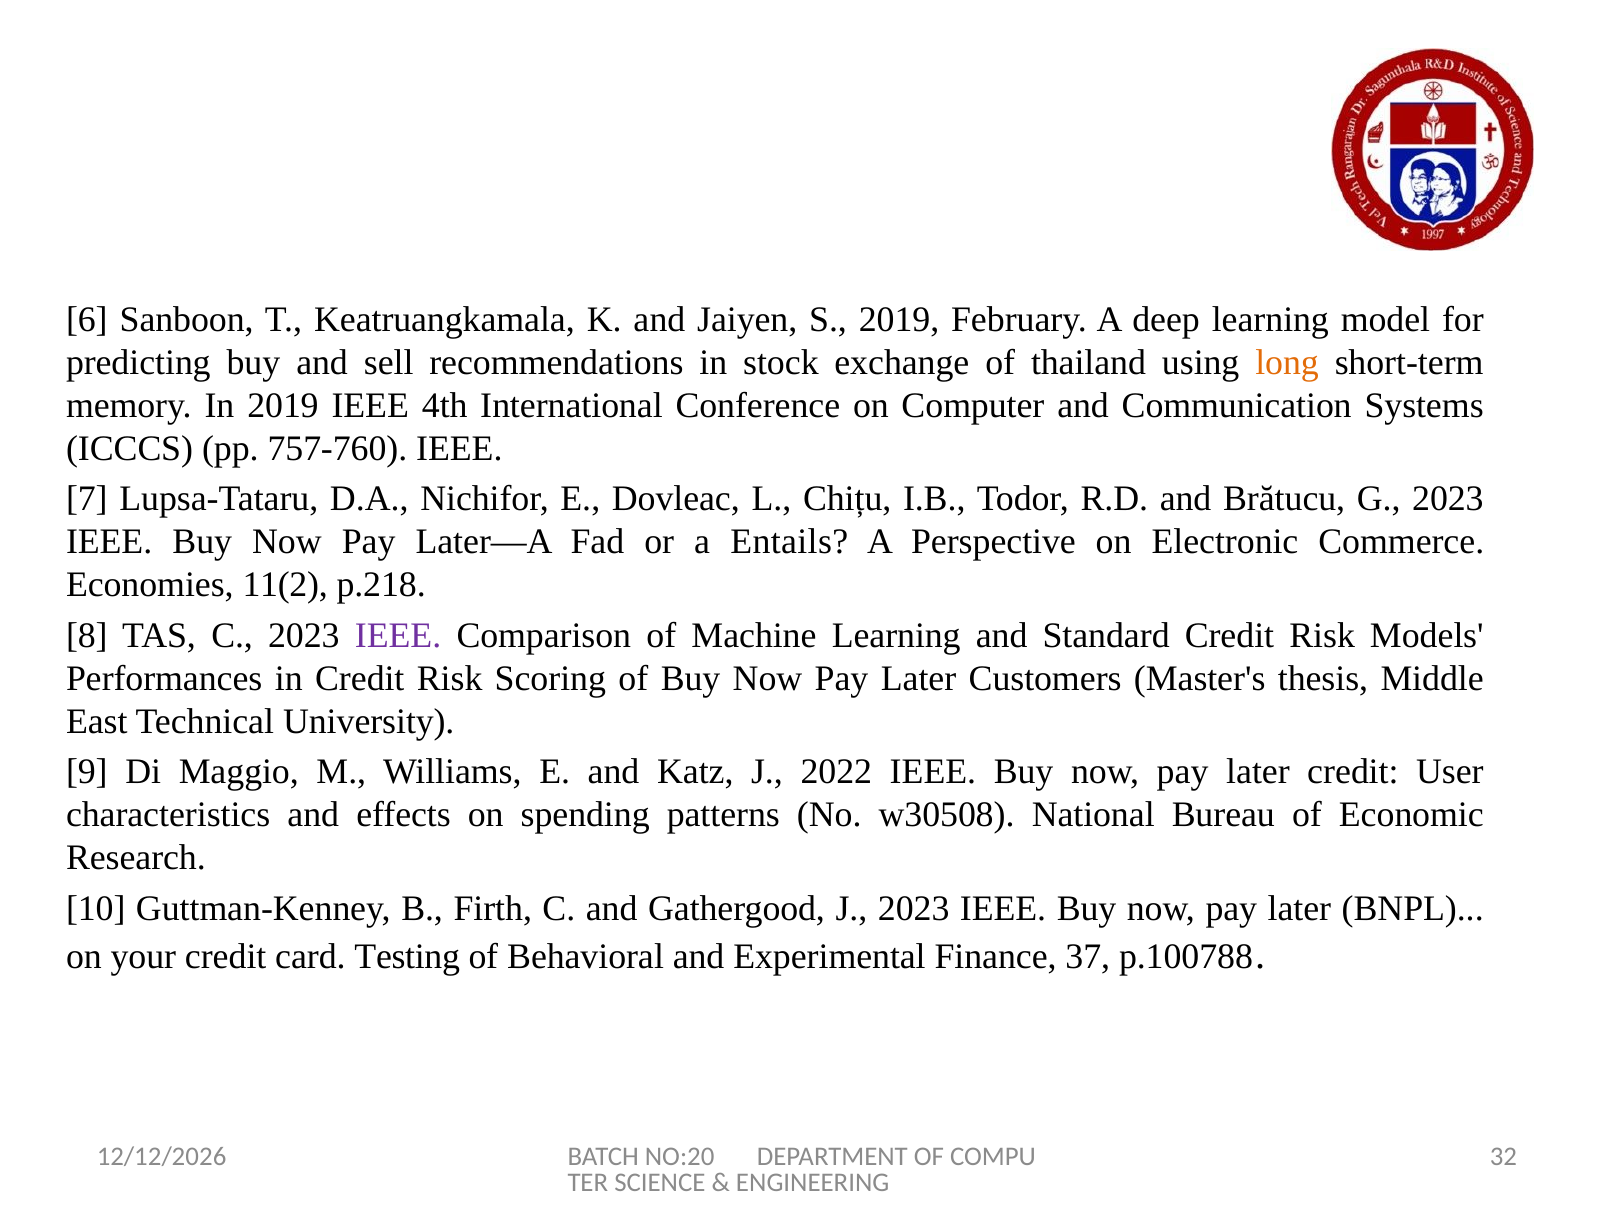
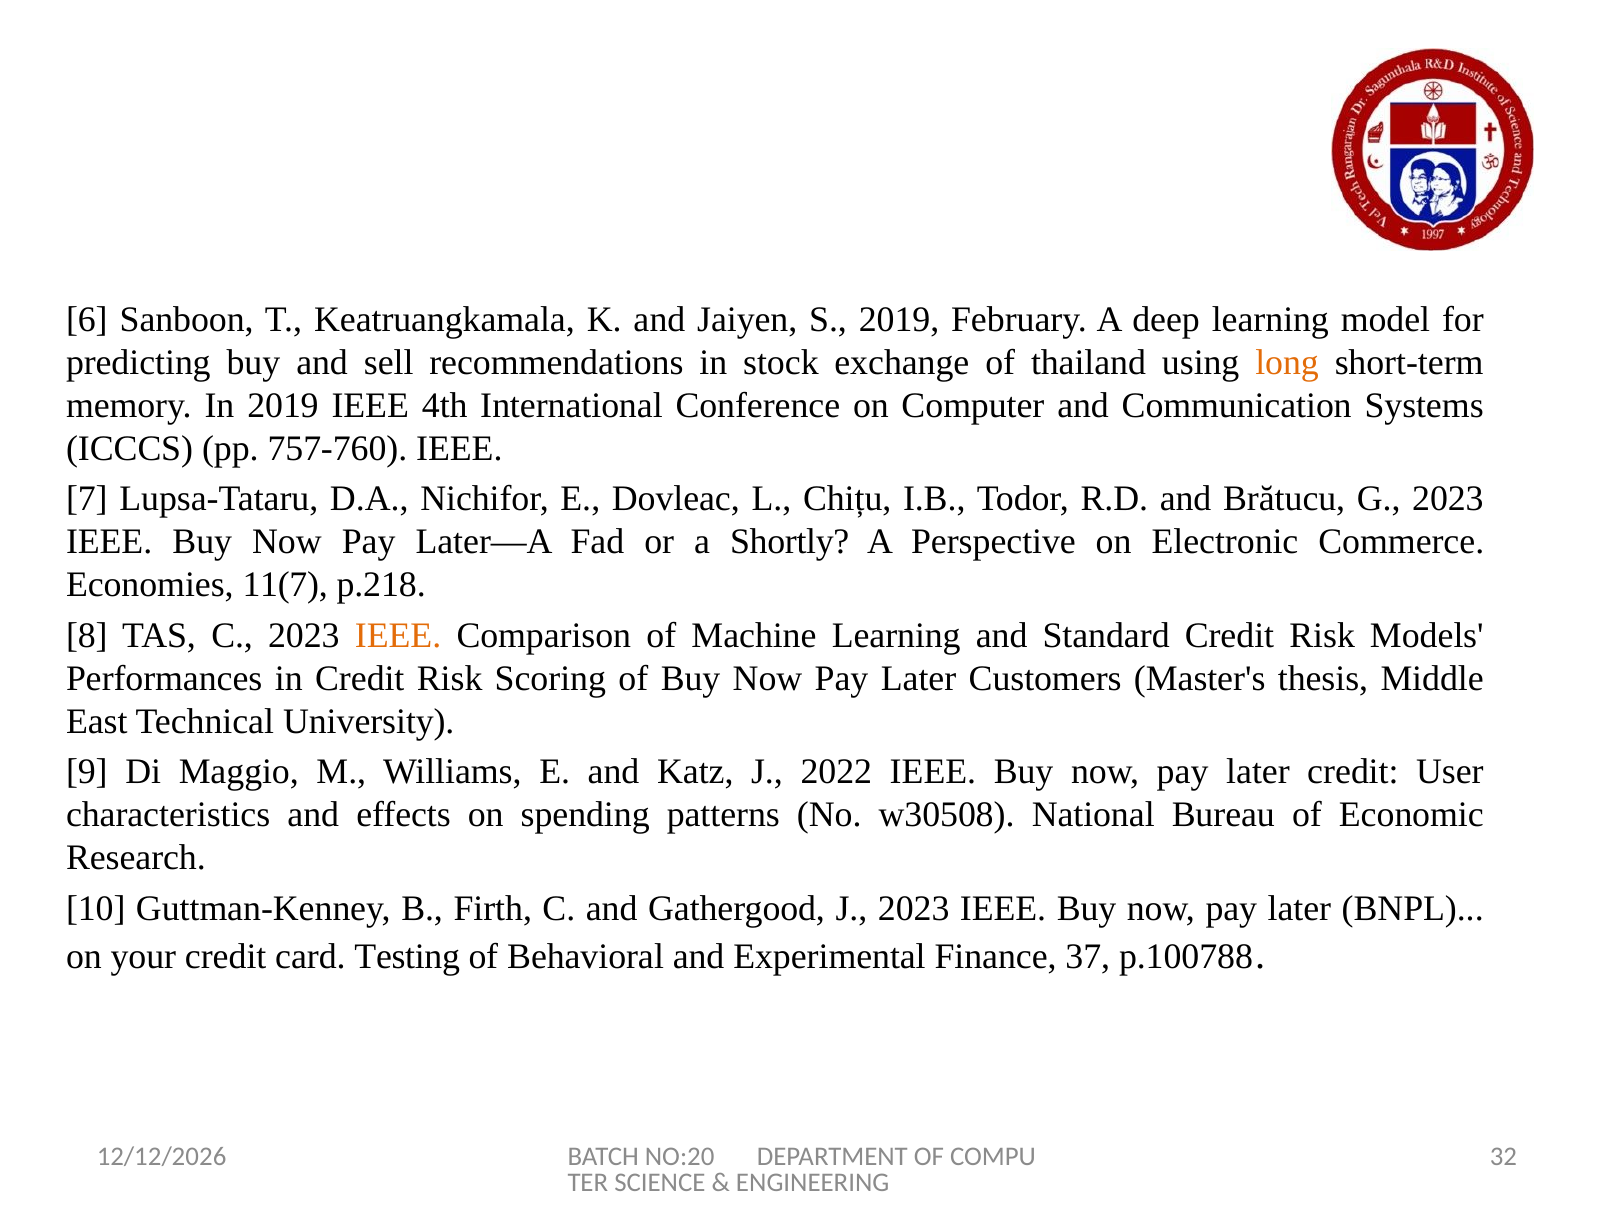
Entails: Entails -> Shortly
11(2: 11(2 -> 11(7
IEEE at (398, 635) colour: purple -> orange
